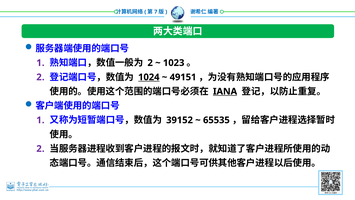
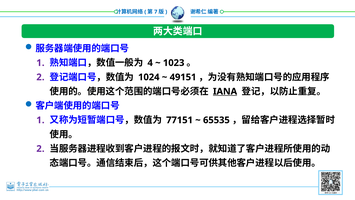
2 at (150, 63): 2 -> 4
1024 underline: present -> none
39152: 39152 -> 77151
